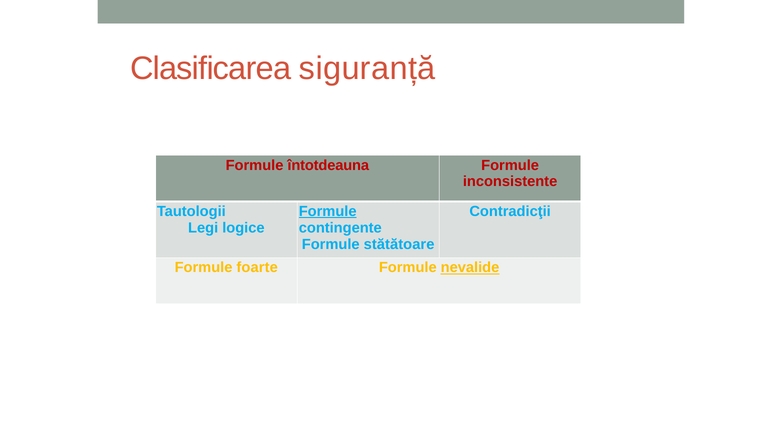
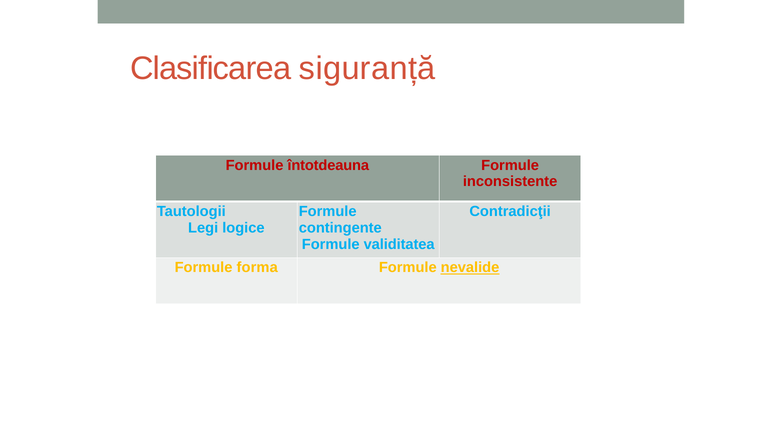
Formule at (328, 211) underline: present -> none
stătătoare: stătătoare -> validitatea
foarte: foarte -> forma
